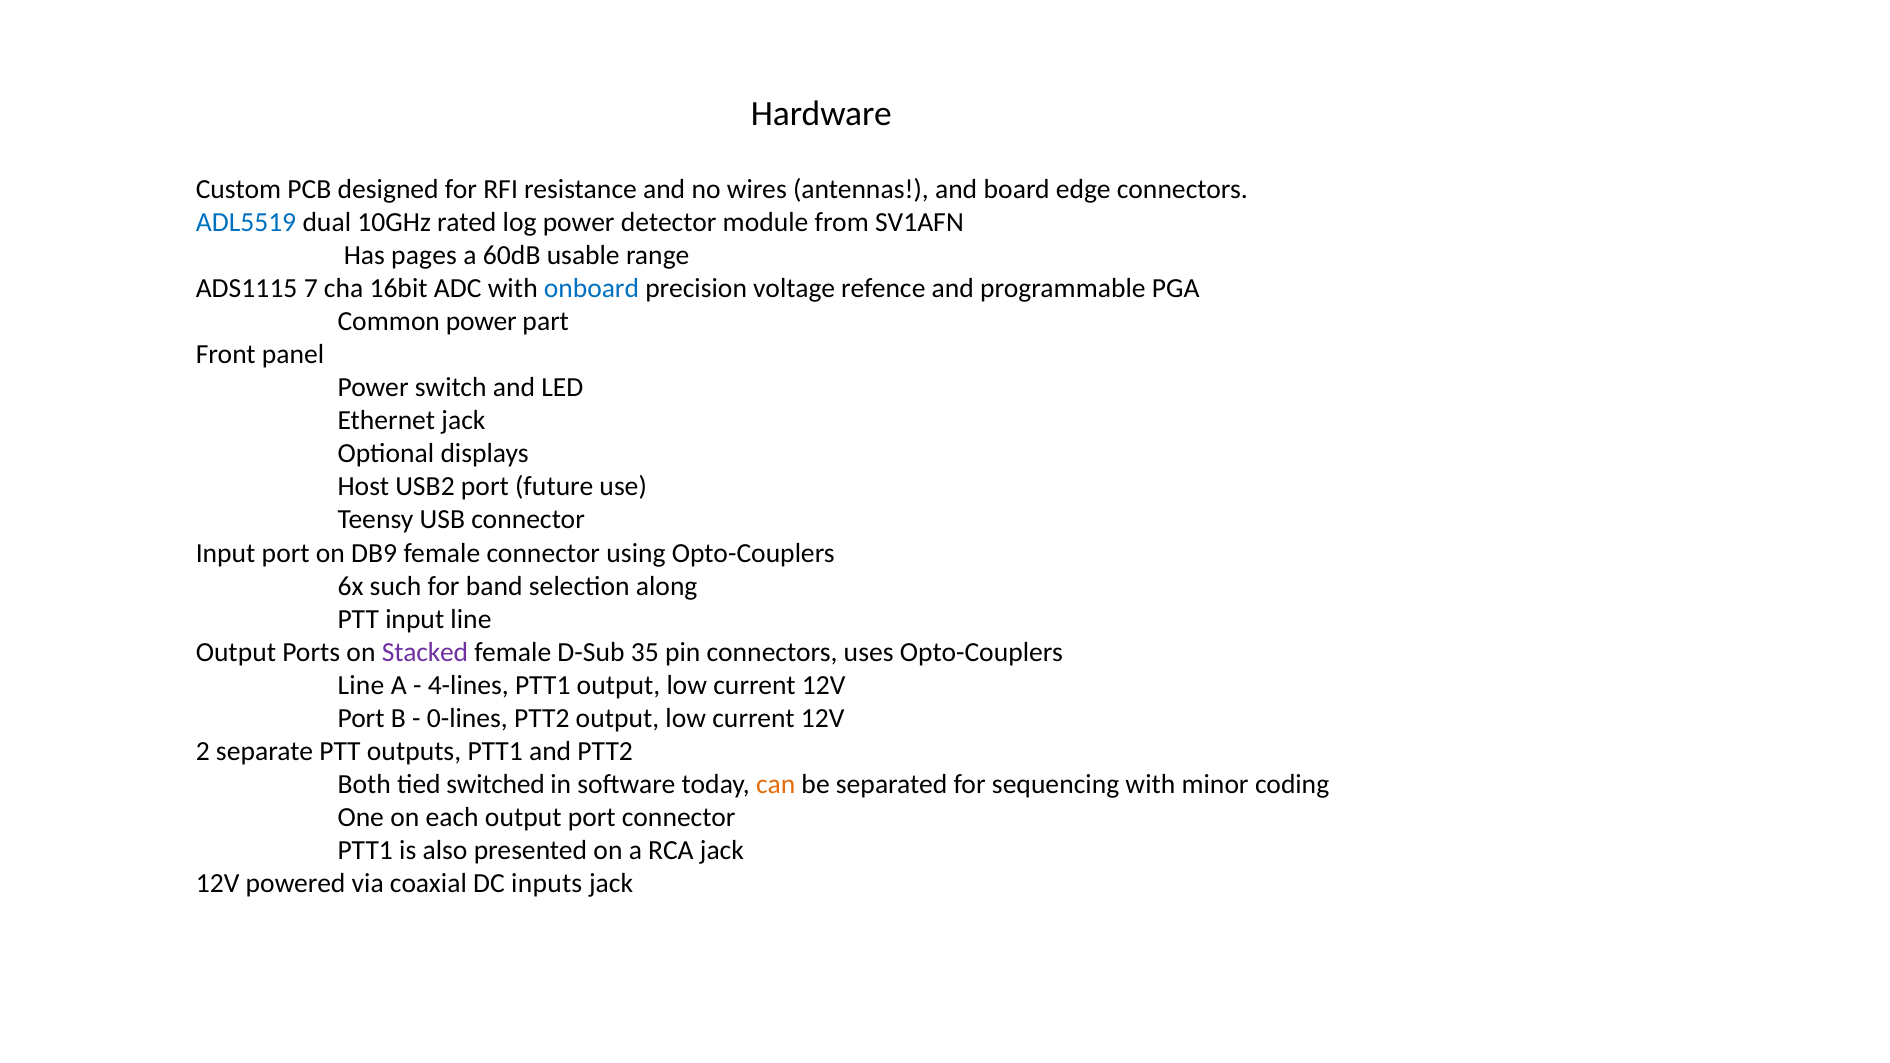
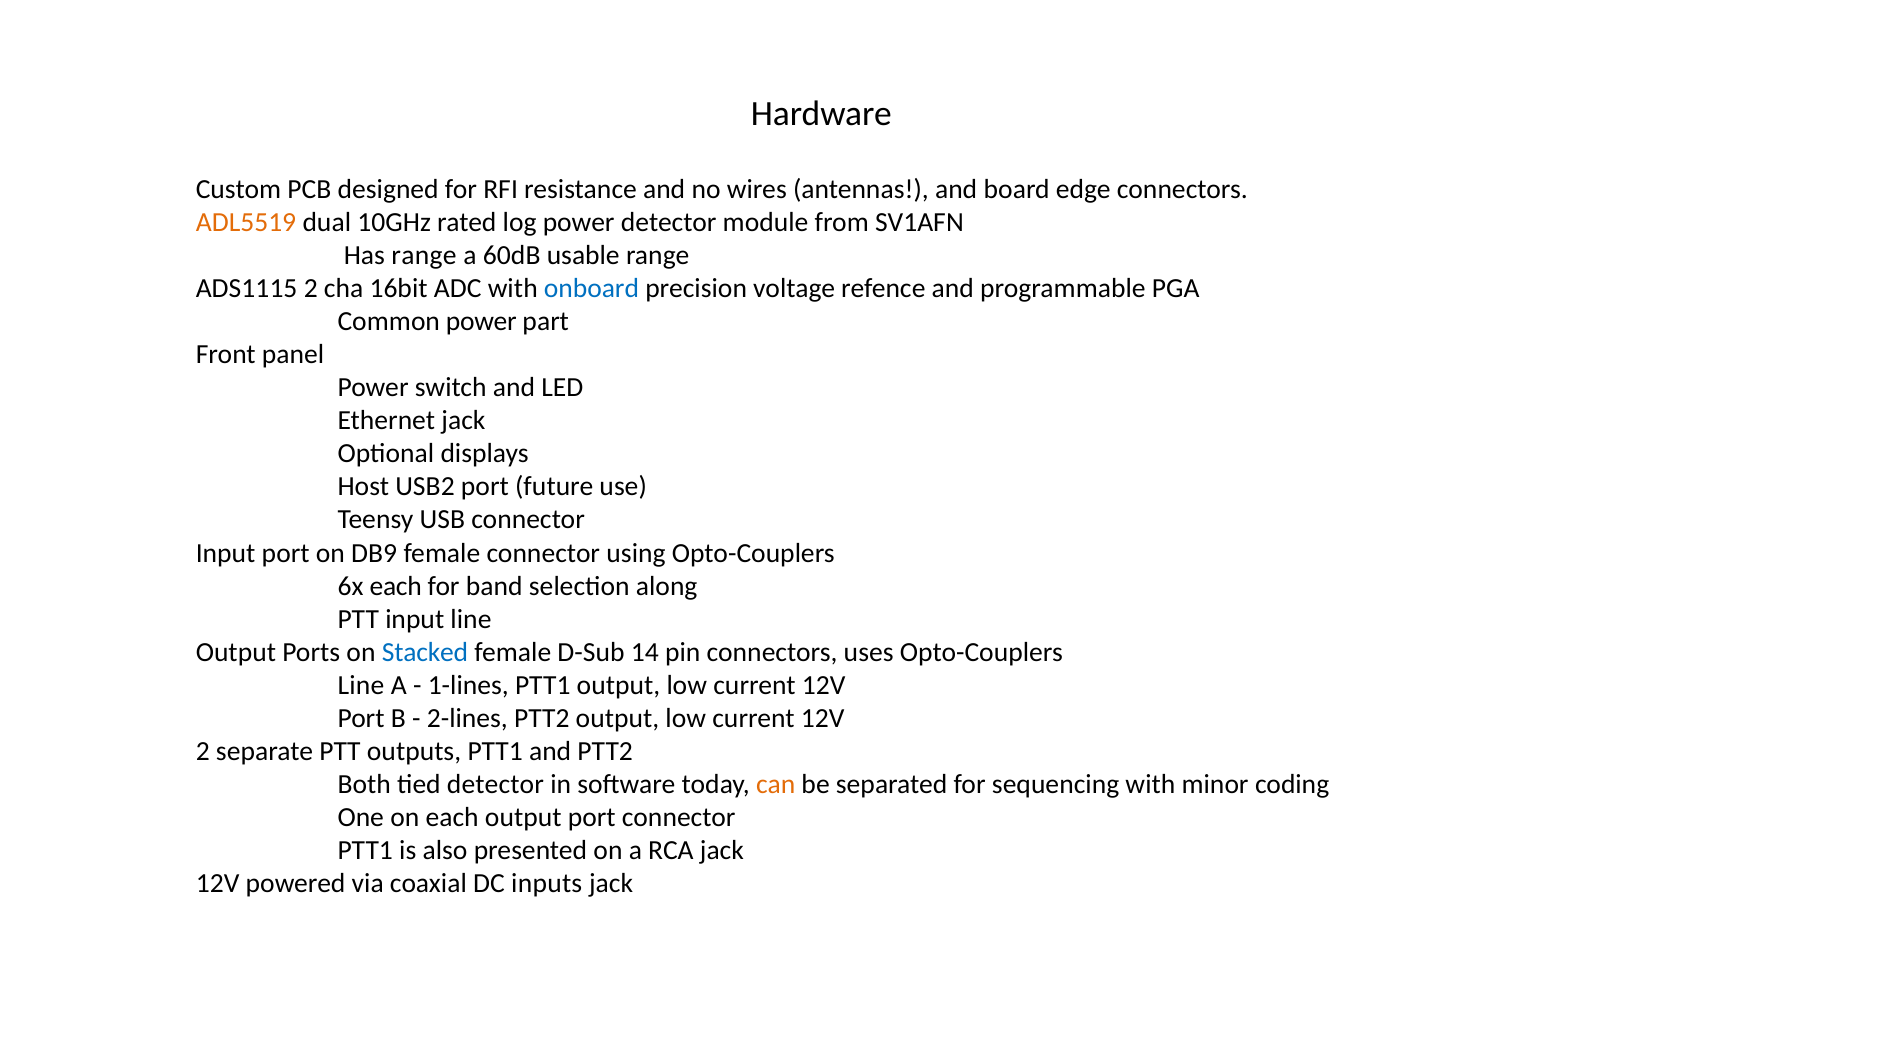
ADL5519 colour: blue -> orange
Has pages: pages -> range
ADS1115 7: 7 -> 2
6x such: such -> each
Stacked colour: purple -> blue
35: 35 -> 14
4-lines: 4-lines -> 1-lines
0-lines: 0-lines -> 2-lines
tied switched: switched -> detector
